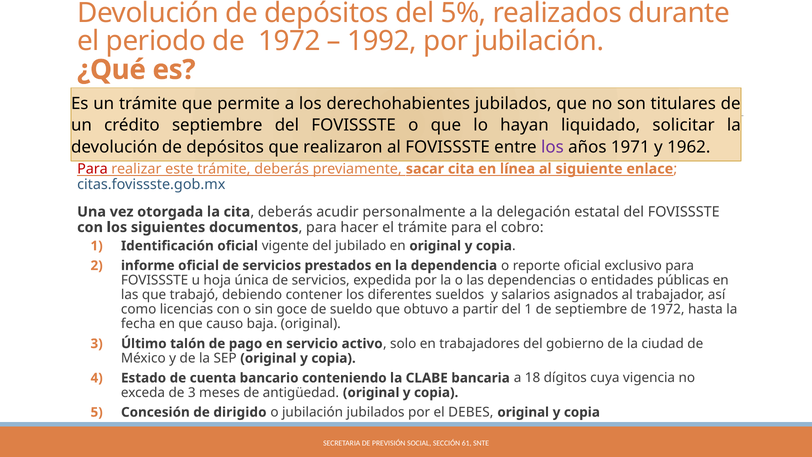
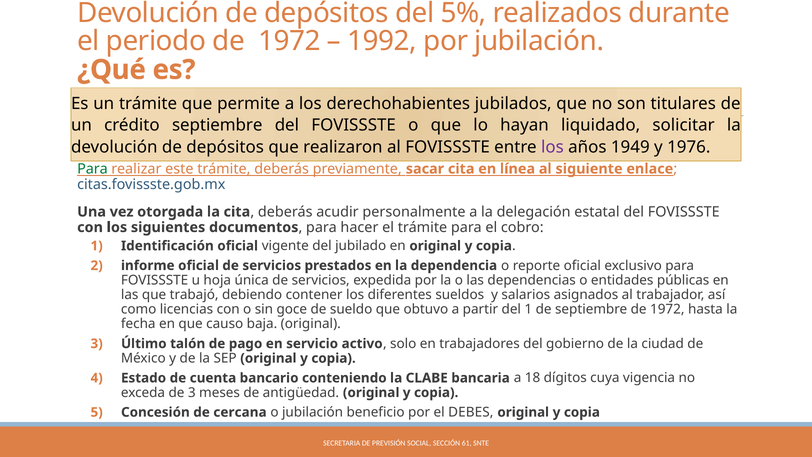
1971: 1971 -> 1949
1962: 1962 -> 1976
Para at (92, 169) colour: red -> green
dirigido: dirigido -> cercana
jubilación jubilados: jubilados -> beneficio
